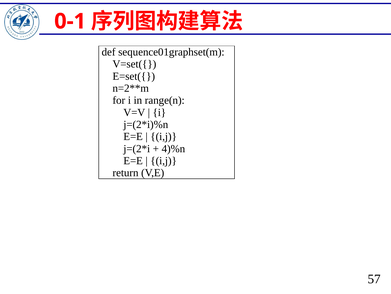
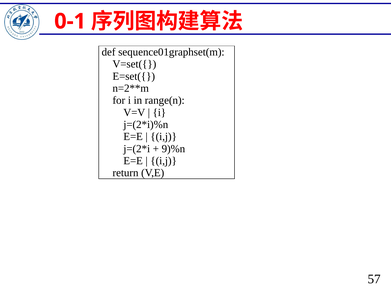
4)%n: 4)%n -> 9)%n
